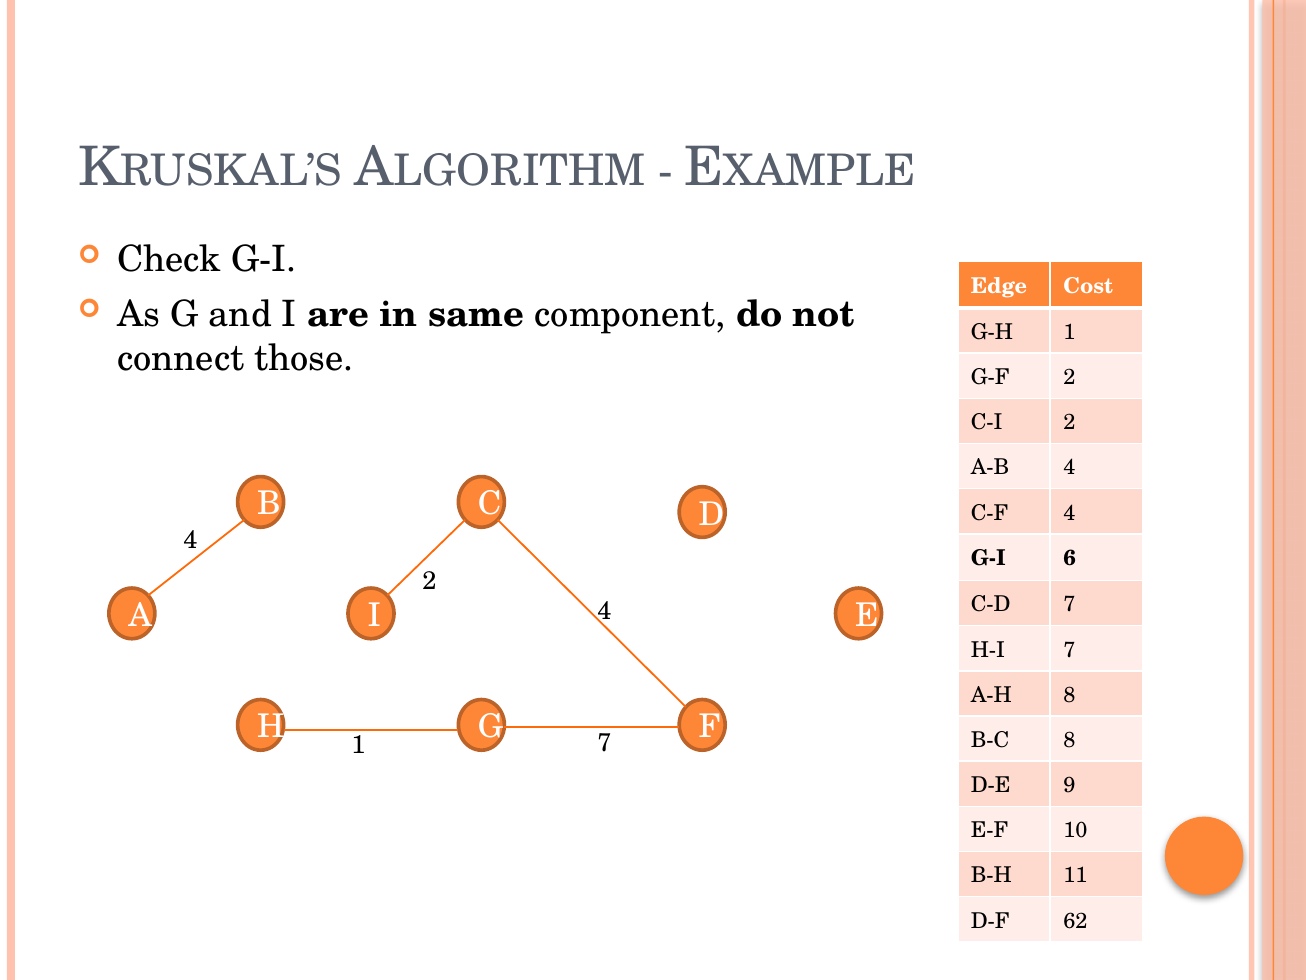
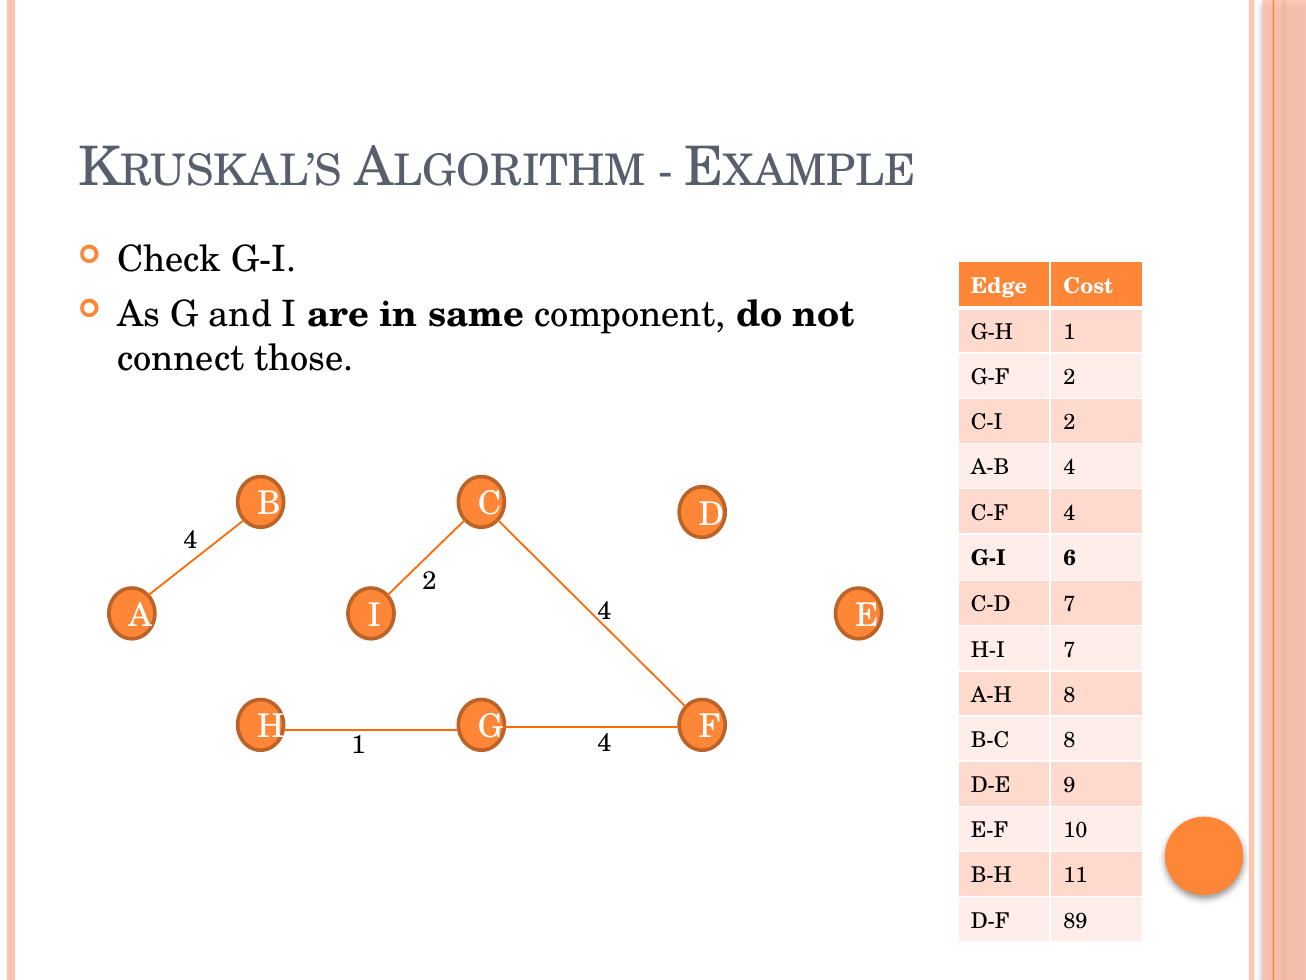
1 7: 7 -> 4
62: 62 -> 89
